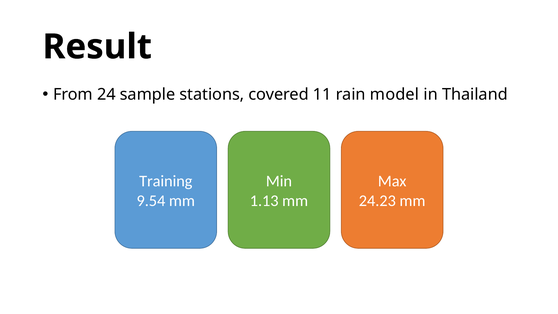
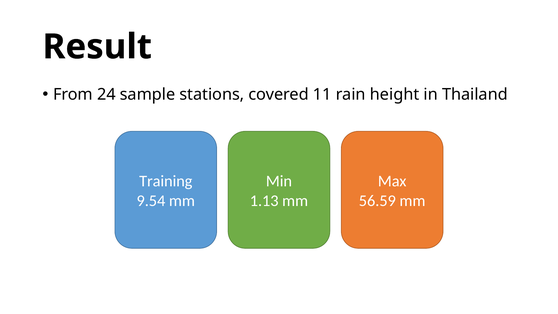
model: model -> height
24.23: 24.23 -> 56.59
